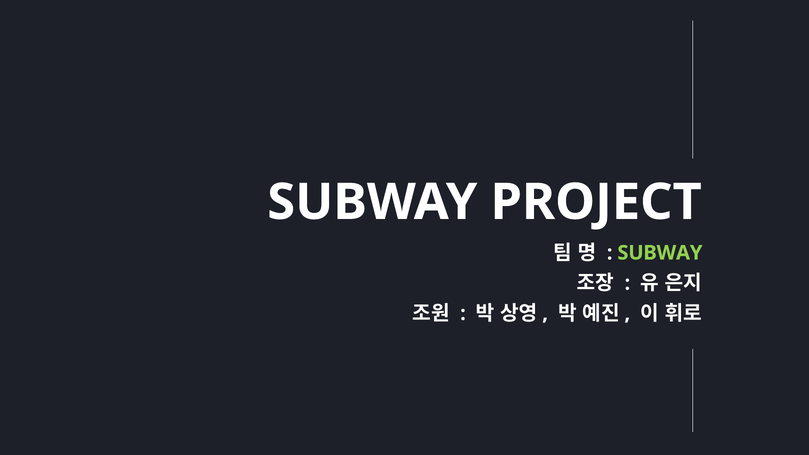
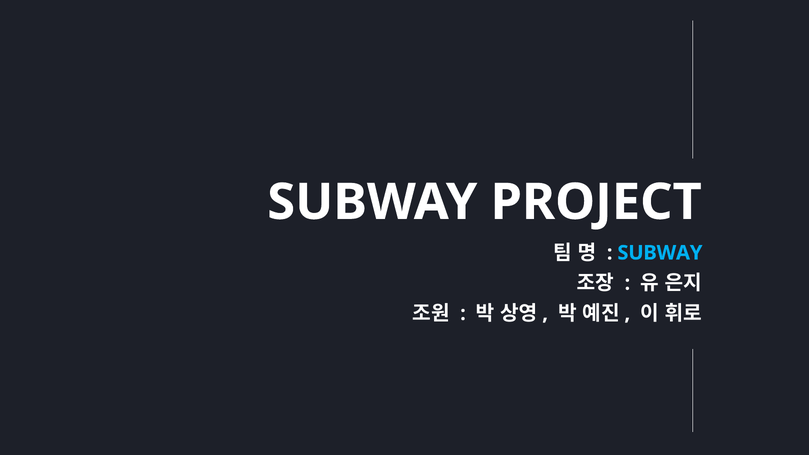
SUBWAY at (660, 253) colour: light green -> light blue
